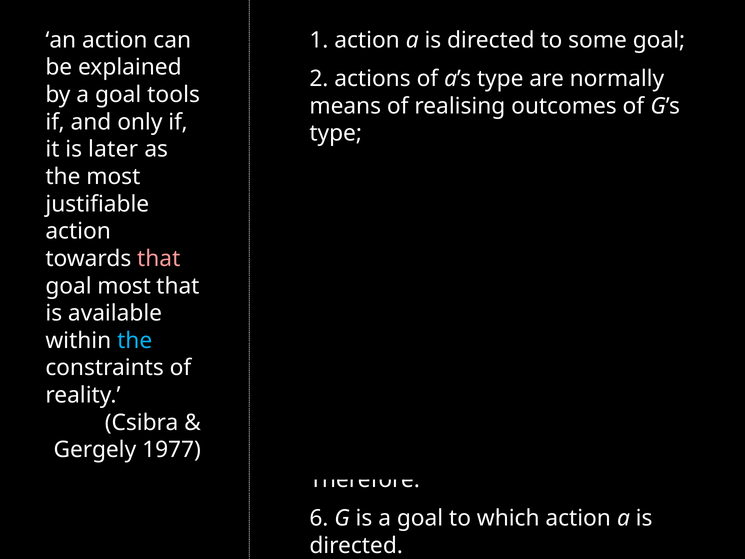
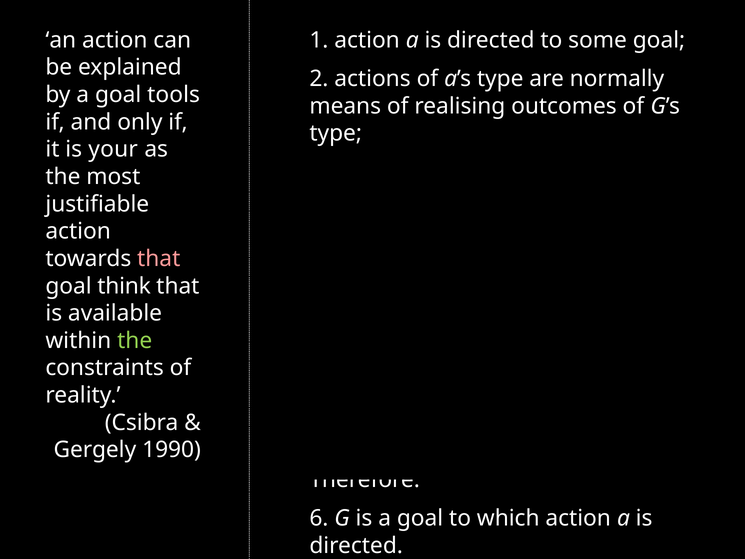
later: later -> your
goal most: most -> think
the at (135, 340) colour: light blue -> light green
1977: 1977 -> 1990
